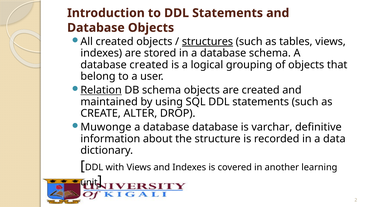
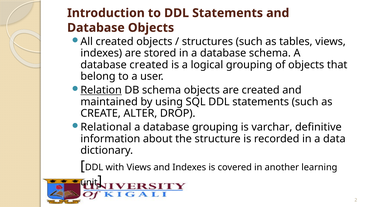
structures underline: present -> none
Muwonge: Muwonge -> Relational
database database: database -> grouping
